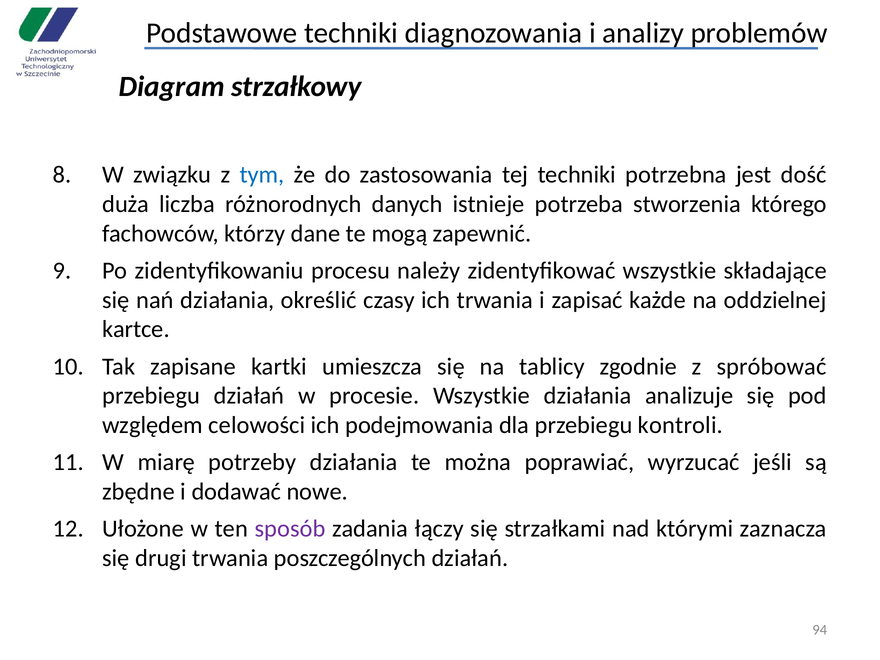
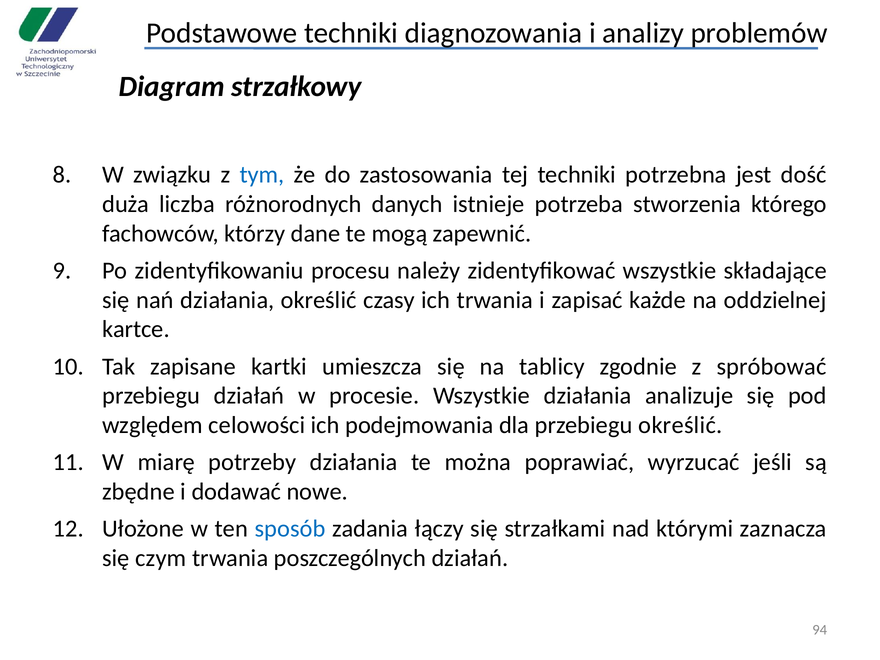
przebiegu kontroli: kontroli -> określić
sposób colour: purple -> blue
drugi: drugi -> czym
